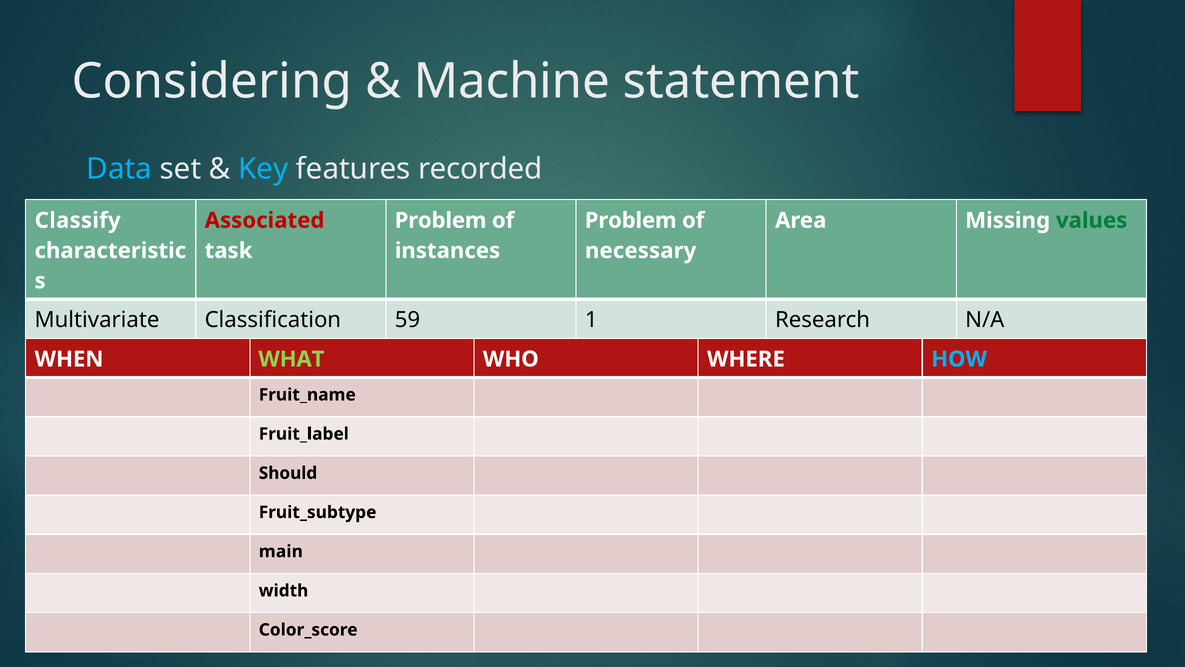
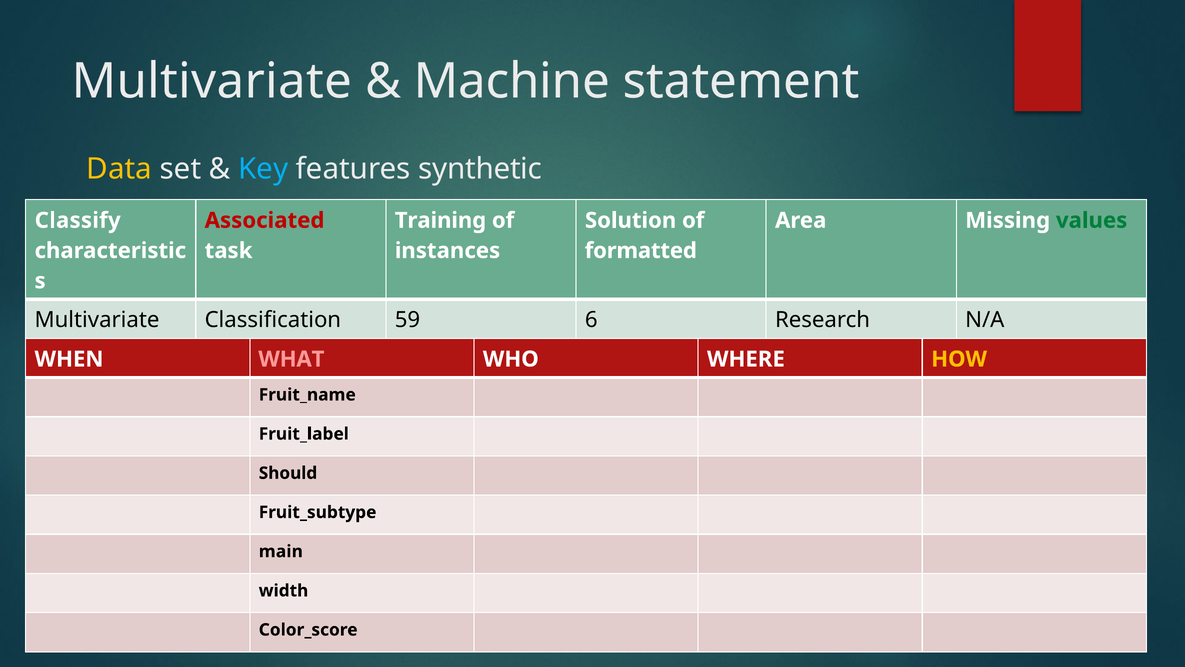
Considering at (212, 82): Considering -> Multivariate
Data colour: light blue -> yellow
recorded: recorded -> synthetic
Problem at (441, 220): Problem -> Training
Problem at (631, 220): Problem -> Solution
necessary: necessary -> formatted
1: 1 -> 6
WHAT colour: light green -> pink
HOW colour: light blue -> yellow
